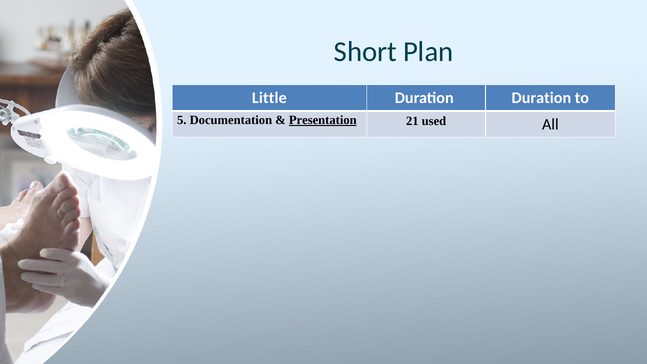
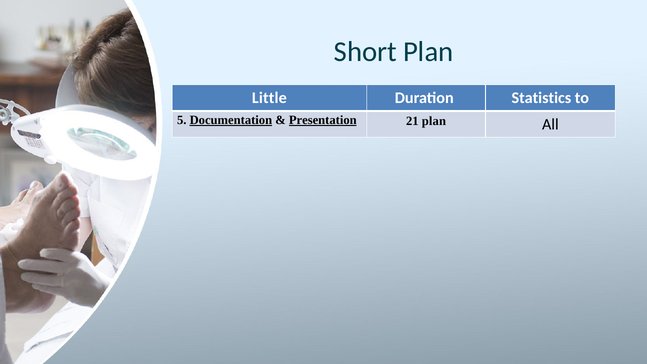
Duration Duration: Duration -> Statistics
Documentation underline: none -> present
21 used: used -> plan
